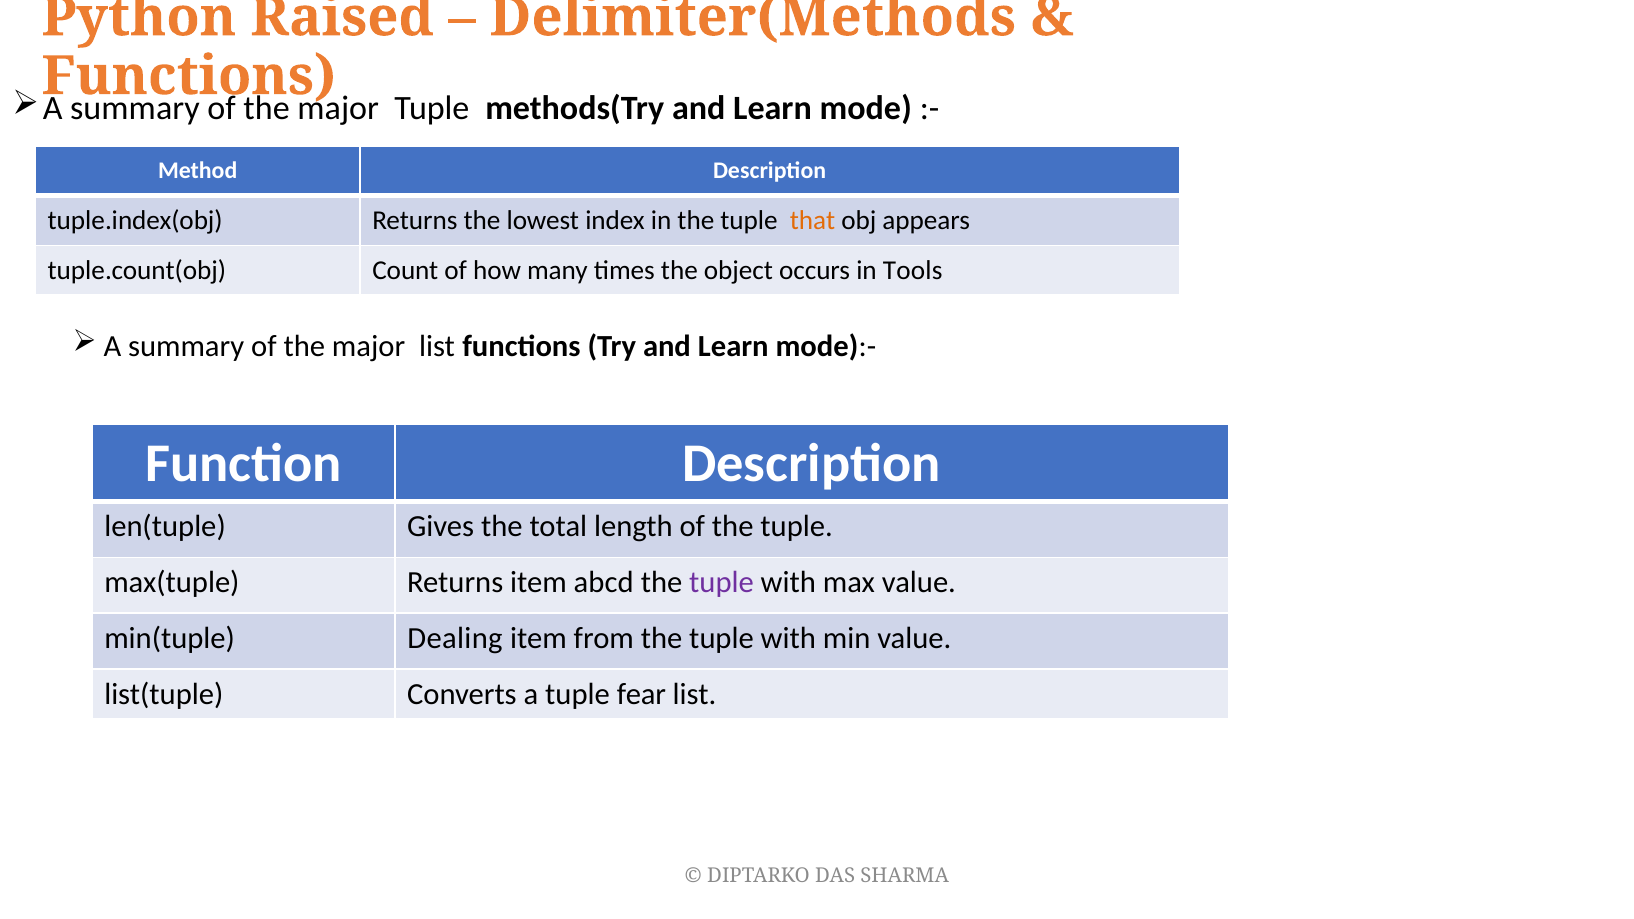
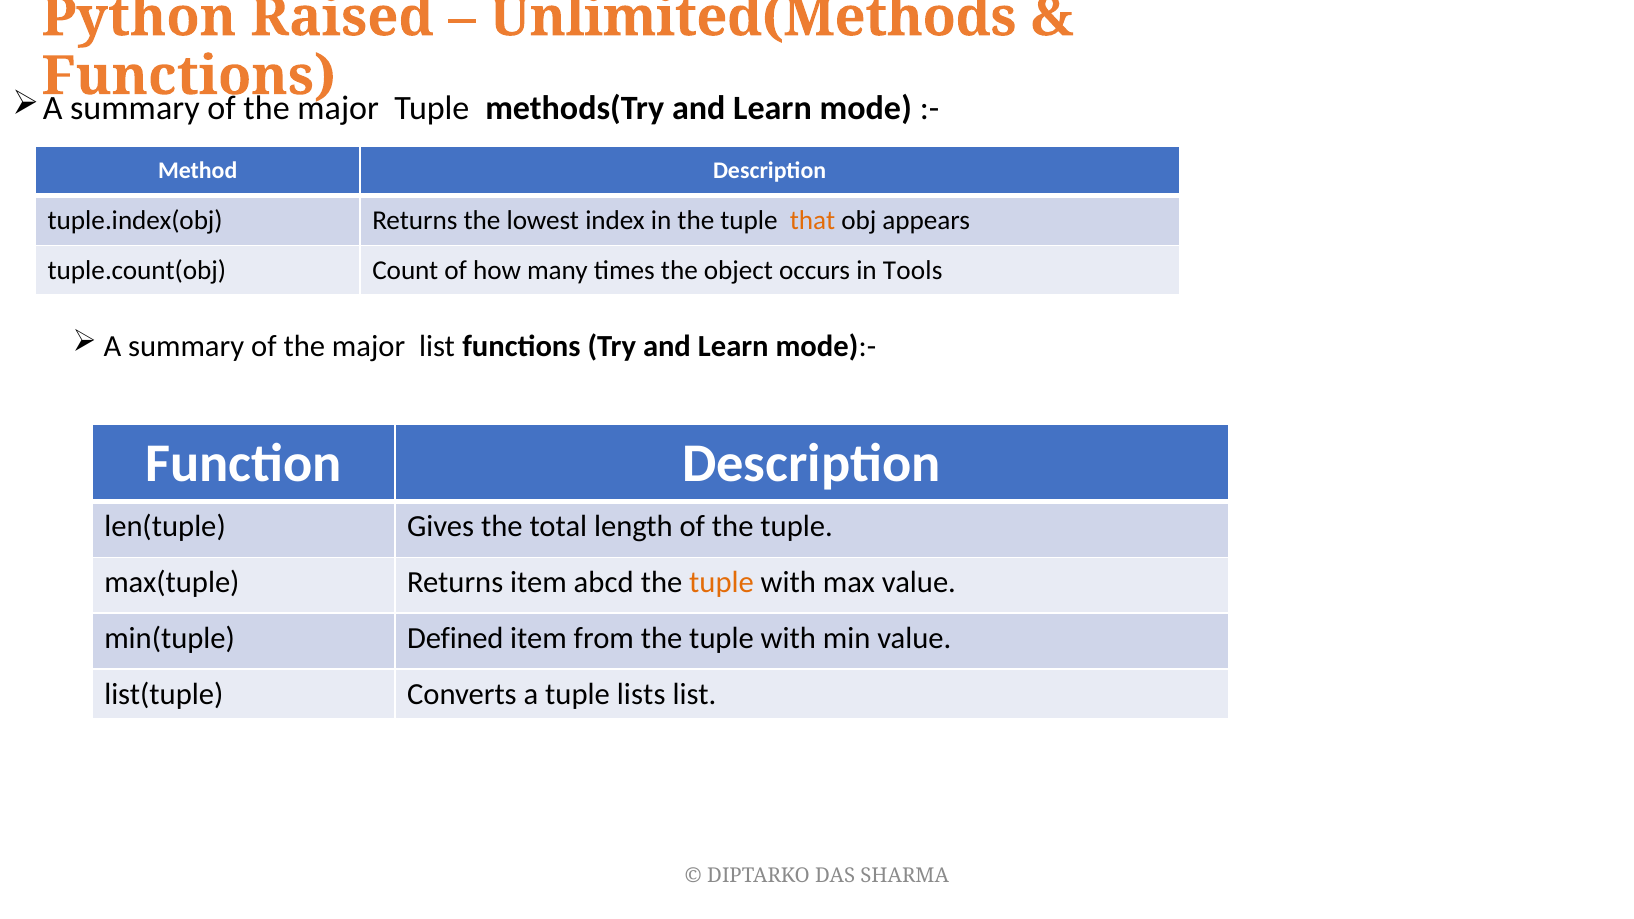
Delimiter(Methods: Delimiter(Methods -> Unlimited(Methods
tuple at (722, 583) colour: purple -> orange
Dealing: Dealing -> Defined
fear: fear -> lists
